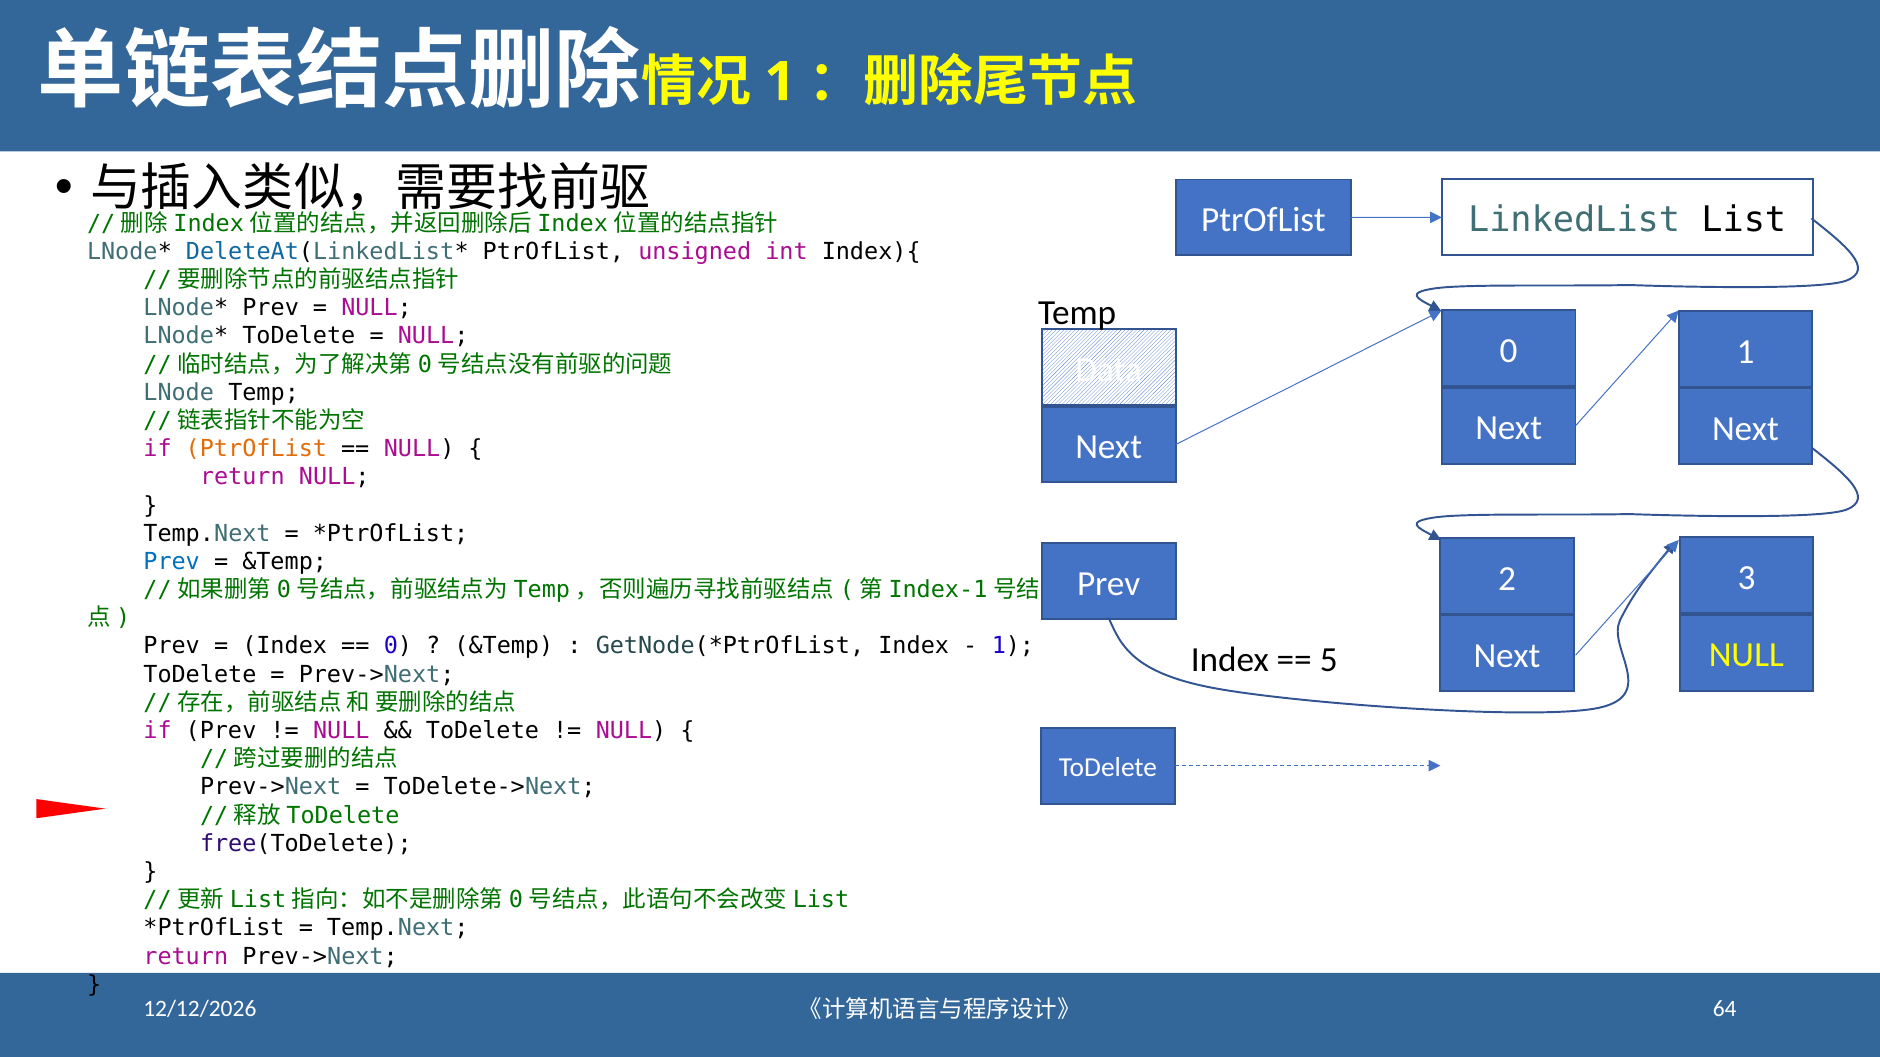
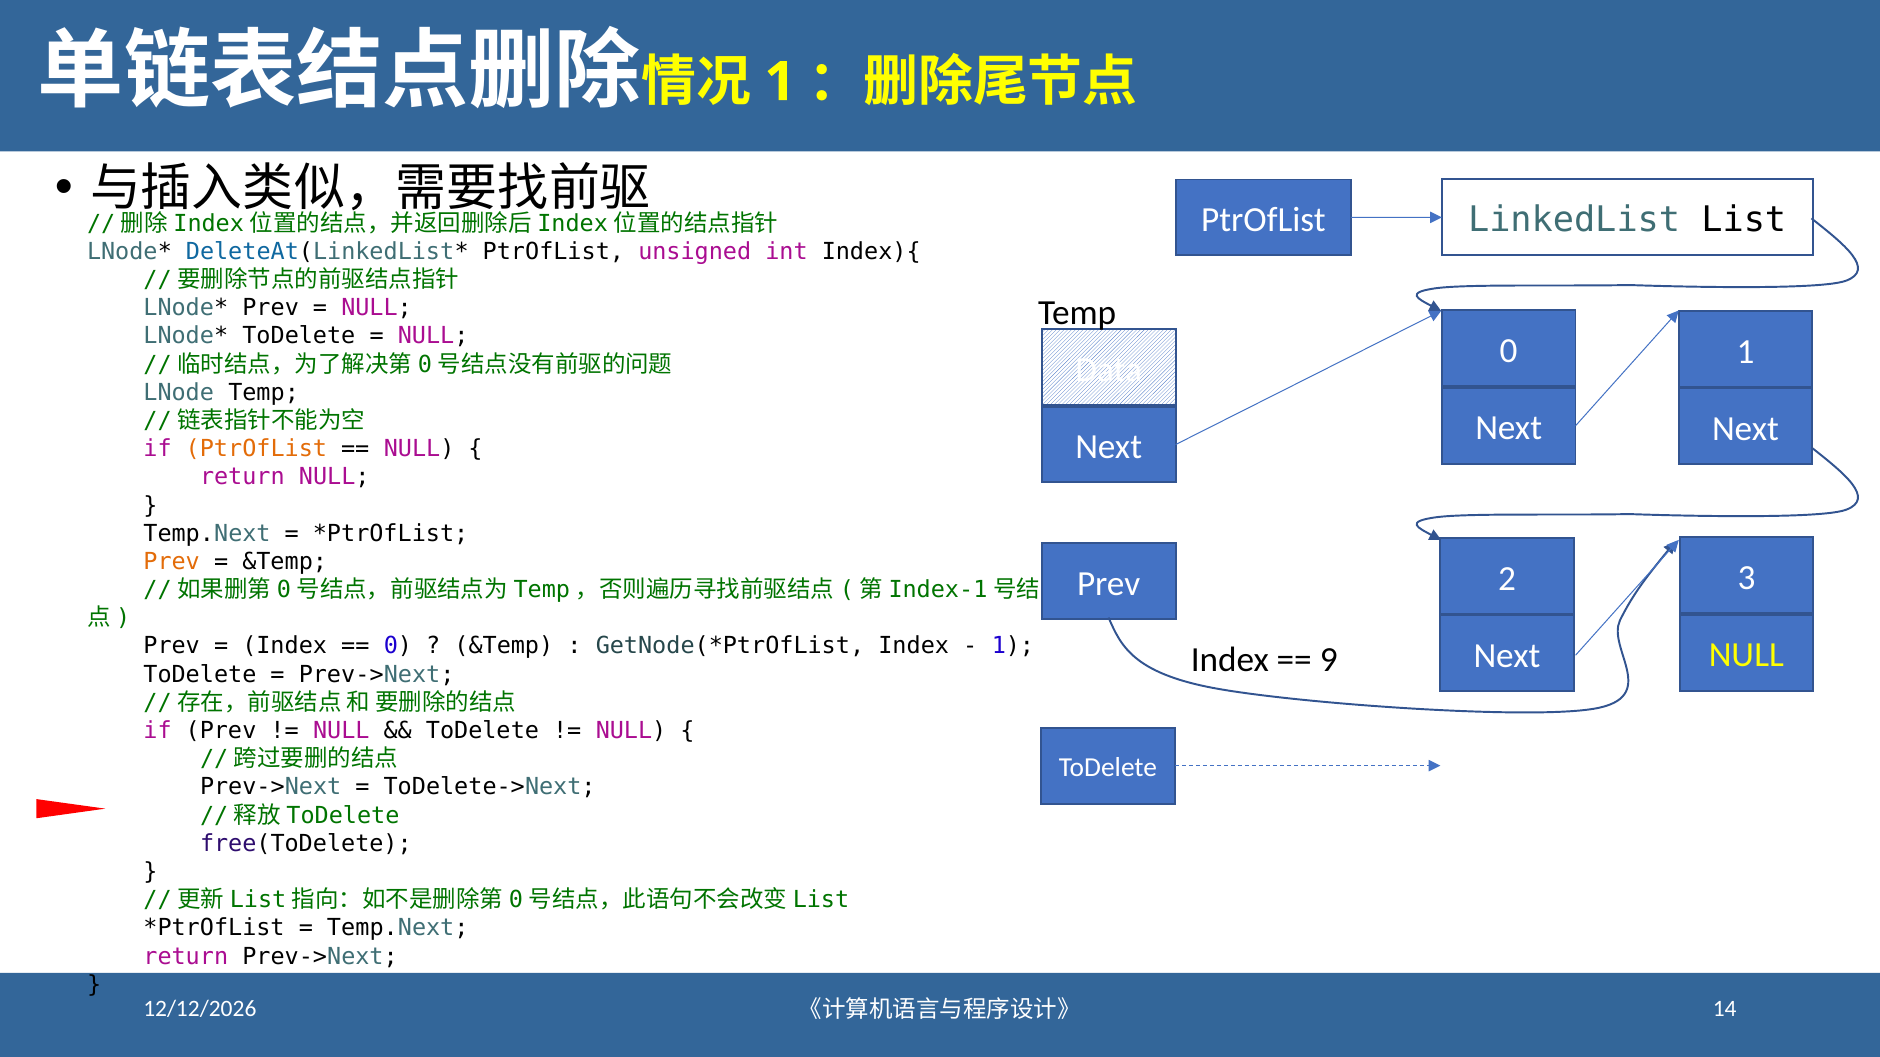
Prev at (172, 562) colour: blue -> orange
5: 5 -> 9
64: 64 -> 14
